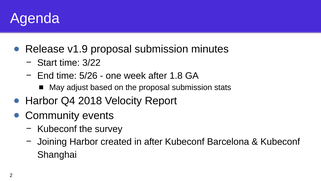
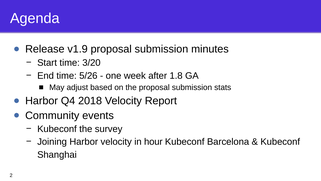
3/22: 3/22 -> 3/20
Harbor created: created -> velocity
in after: after -> hour
